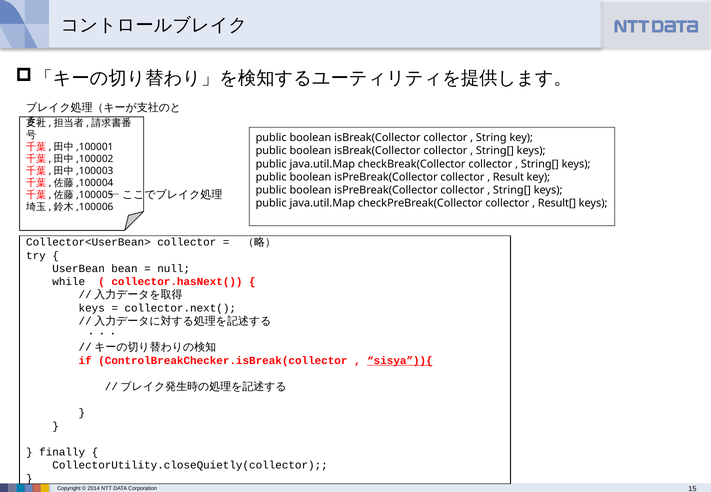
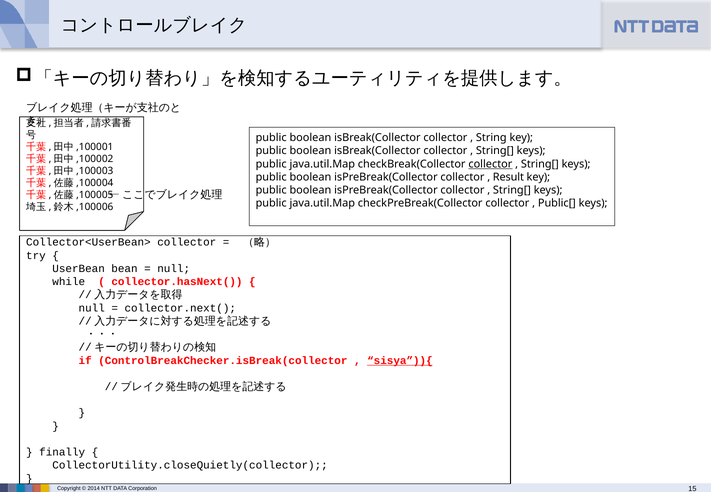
collector at (490, 164) underline: none -> present
Result[: Result[ -> Public[
keys at (92, 308): keys -> null
